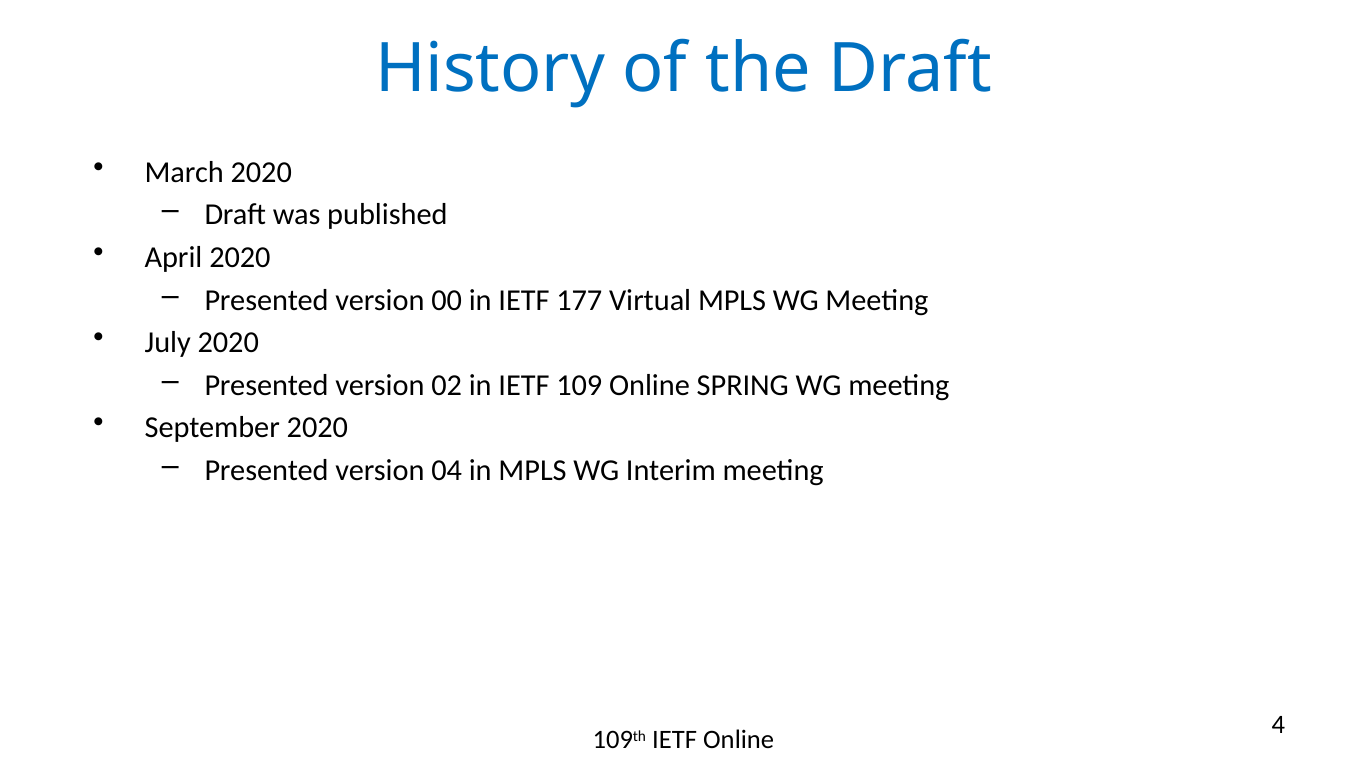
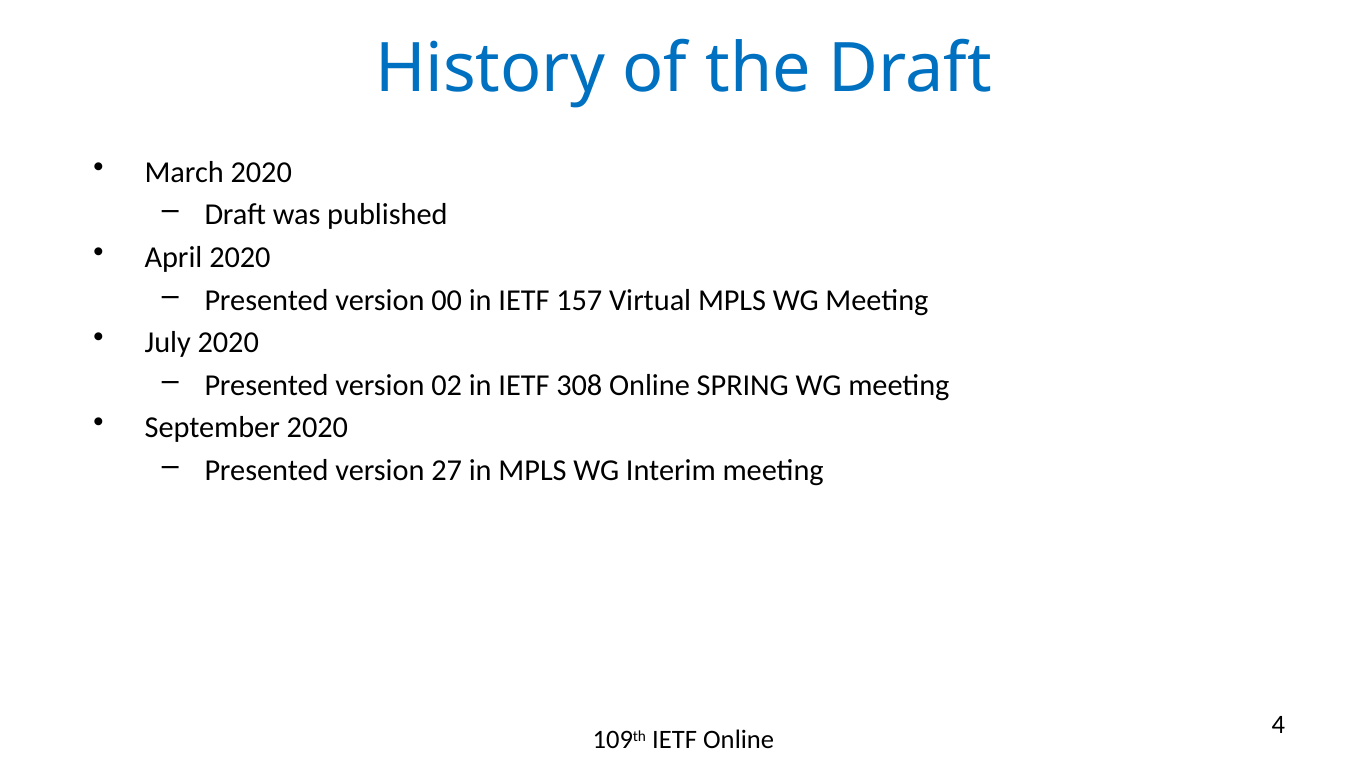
177: 177 -> 157
109: 109 -> 308
04: 04 -> 27
